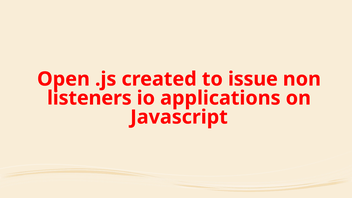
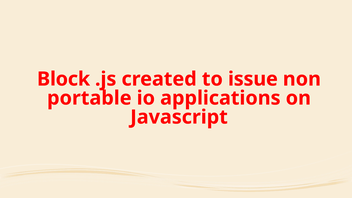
Open: Open -> Block
listeners: listeners -> portable
